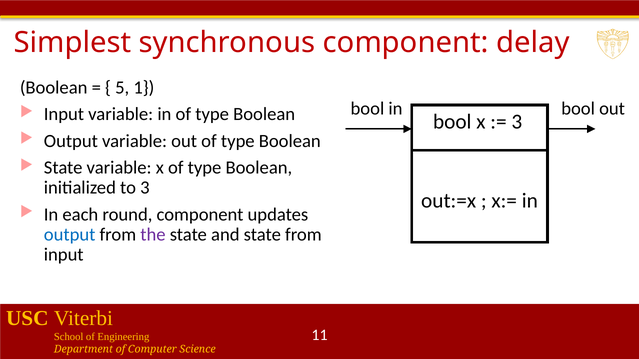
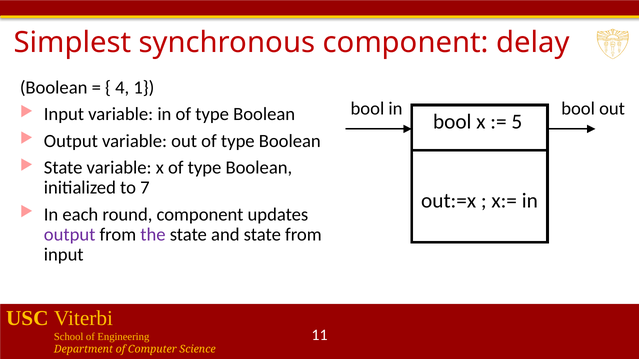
5: 5 -> 4
3 at (517, 122): 3 -> 5
to 3: 3 -> 7
output at (70, 235) colour: blue -> purple
